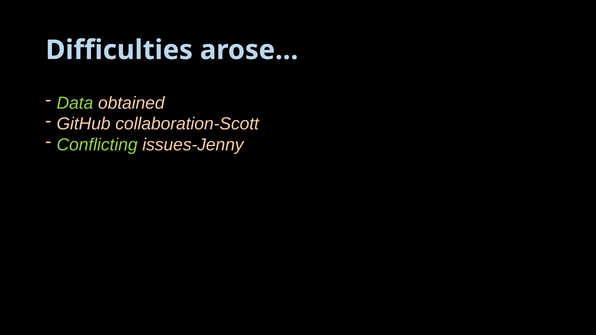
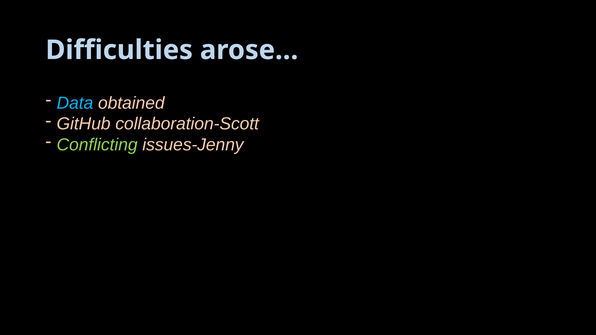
Data colour: light green -> light blue
